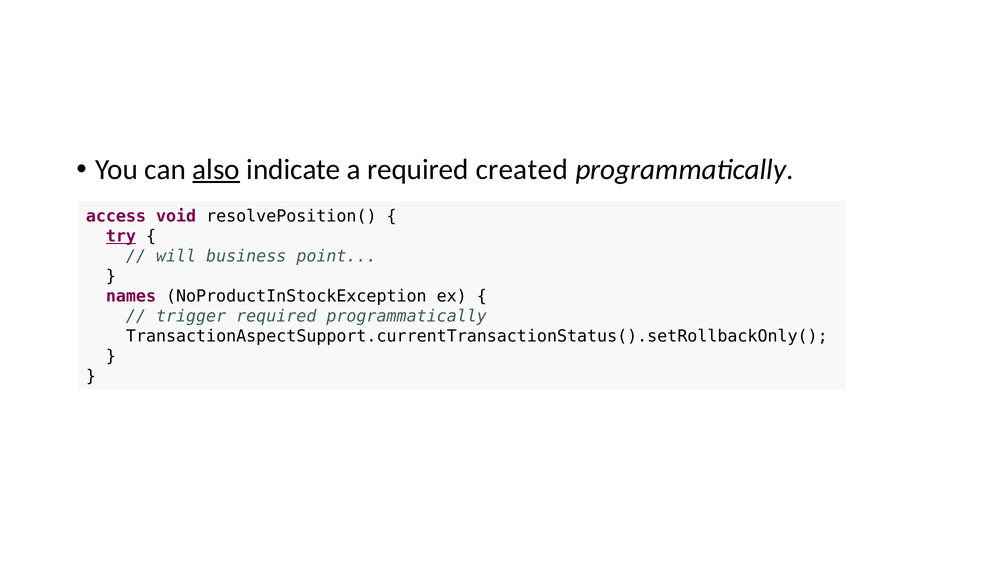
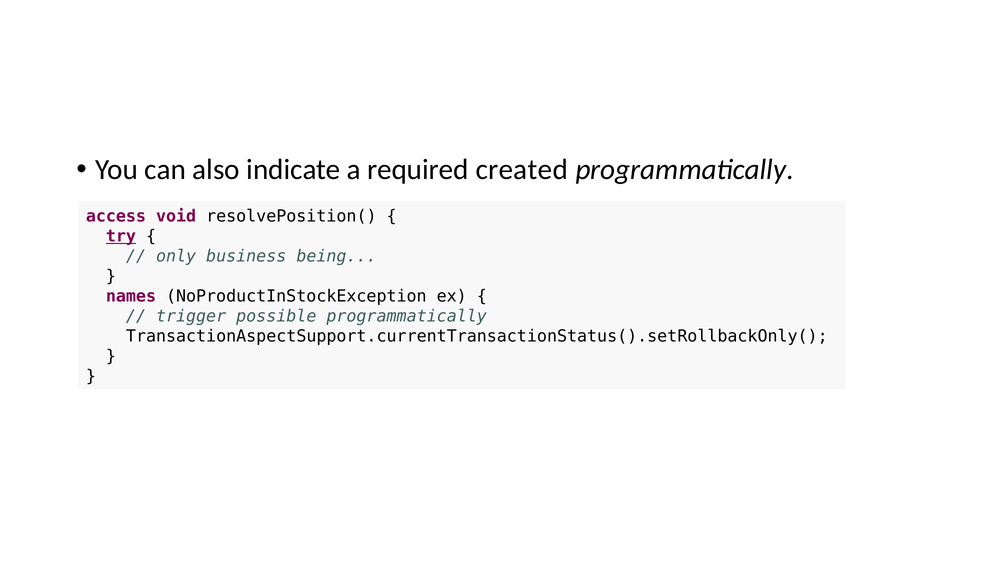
also underline: present -> none
will: will -> only
point: point -> being
trigger required: required -> possible
